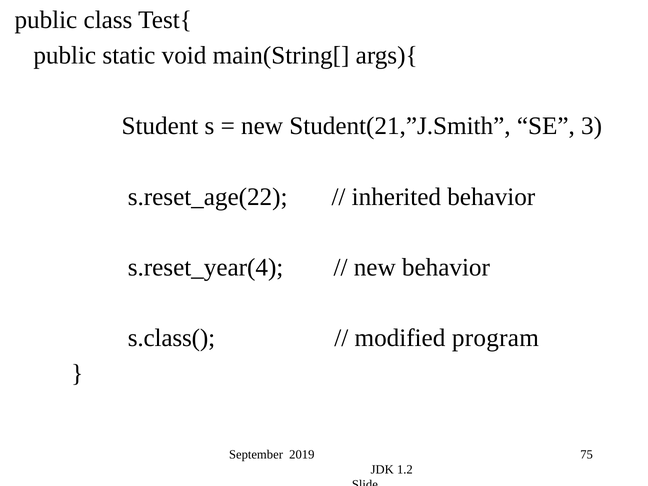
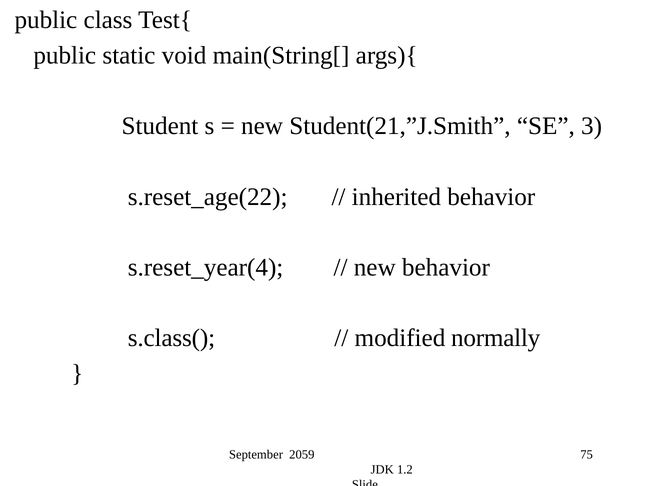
program: program -> normally
2019: 2019 -> 2059
